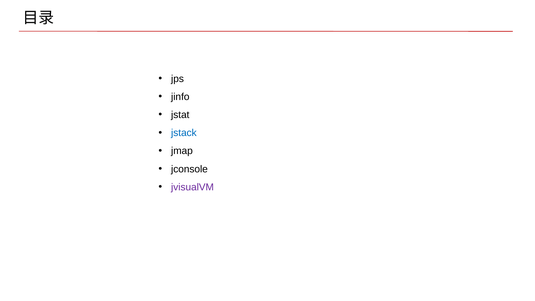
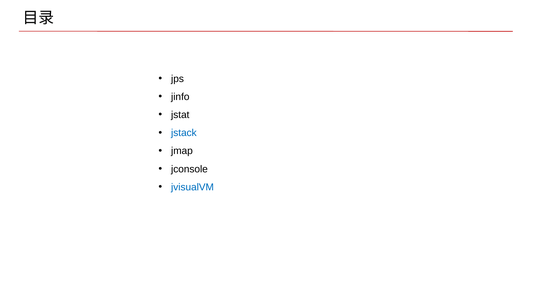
jvisualVM colour: purple -> blue
